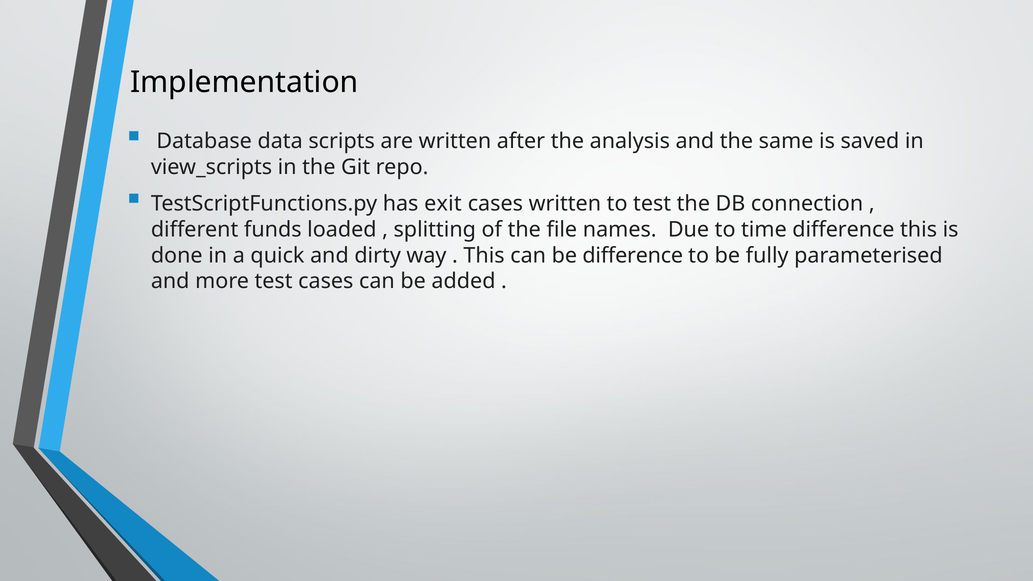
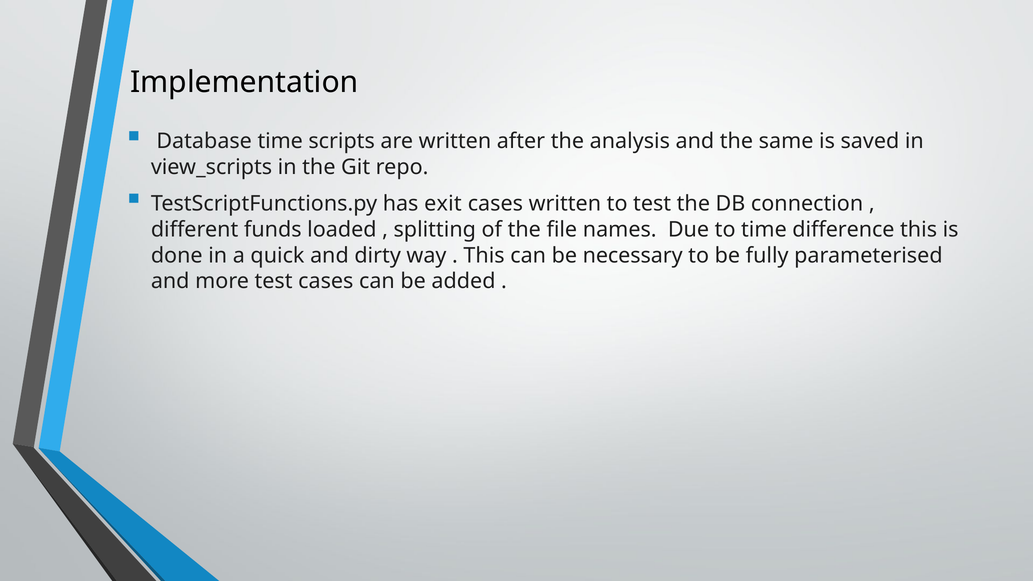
Database data: data -> time
be difference: difference -> necessary
